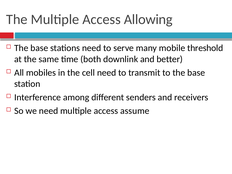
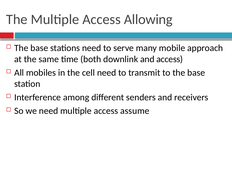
threshold: threshold -> approach
and better: better -> access
